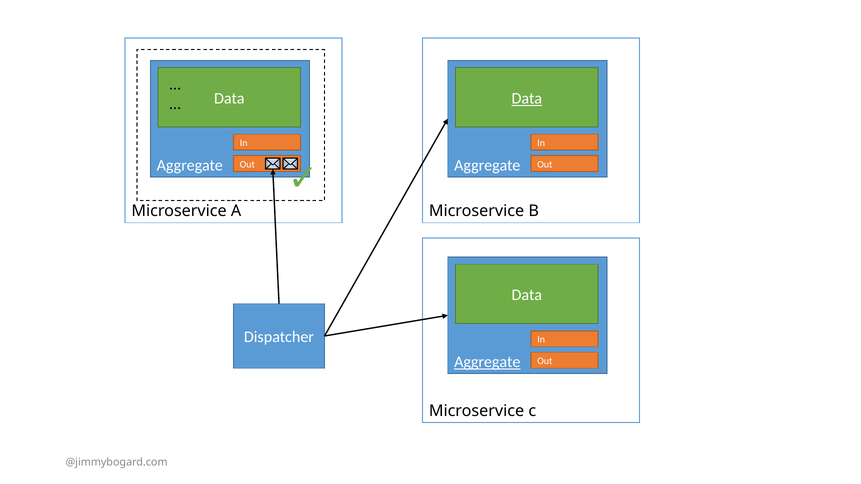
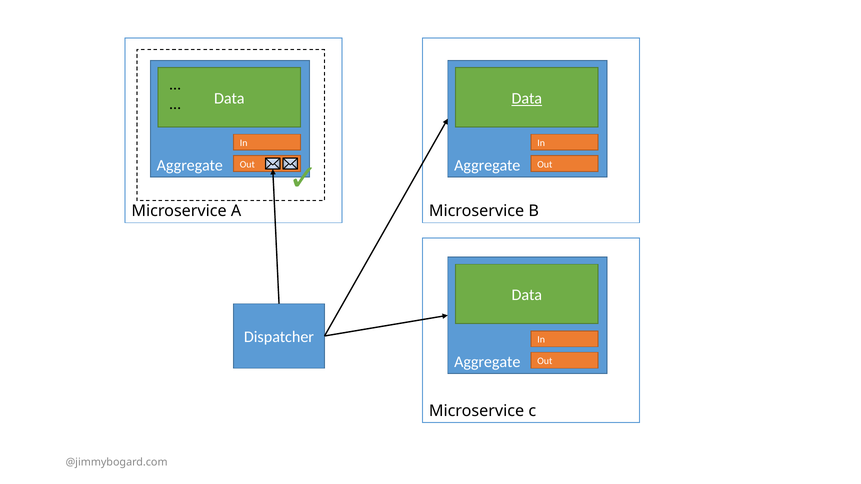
Aggregate at (487, 362) underline: present -> none
